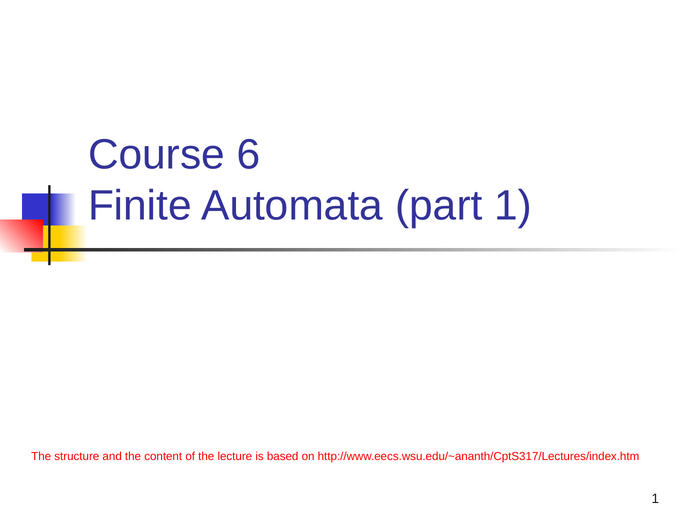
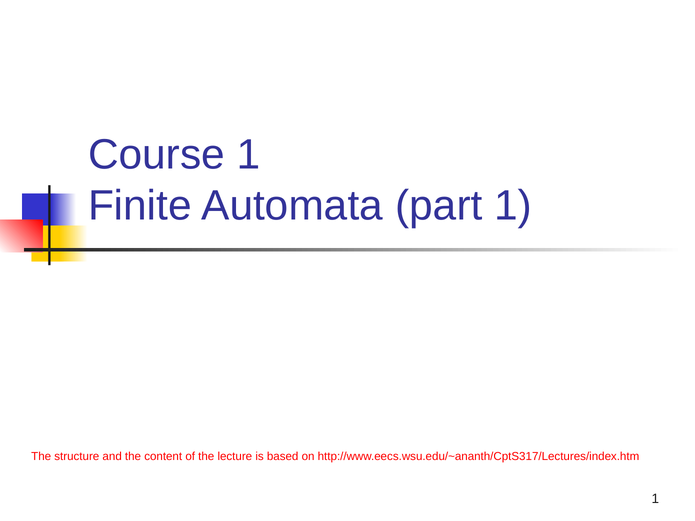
Course 6: 6 -> 1
